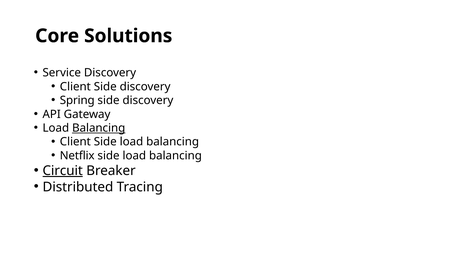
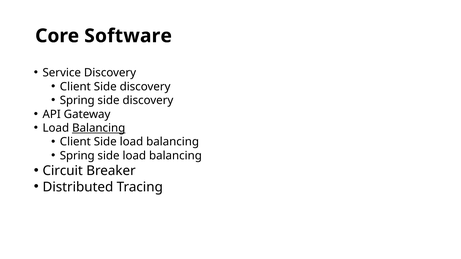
Solutions: Solutions -> Software
Netflix at (77, 156): Netflix -> Spring
Circuit underline: present -> none
